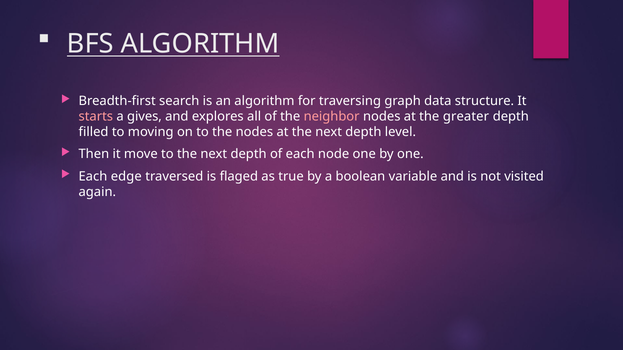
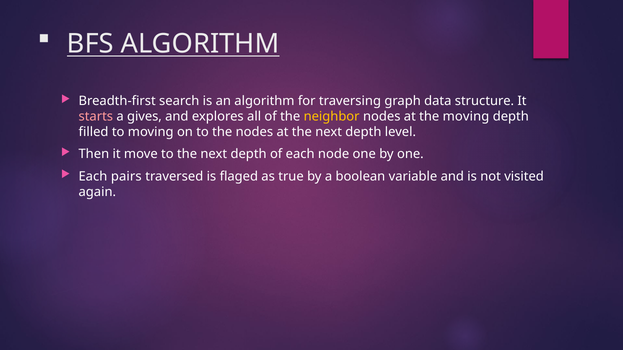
neighbor colour: pink -> yellow
the greater: greater -> moving
edge: edge -> pairs
